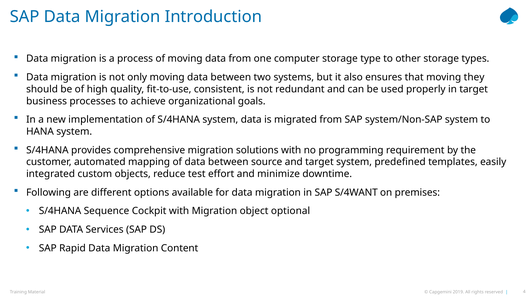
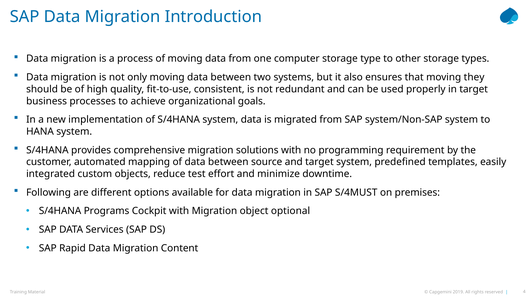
S/4WANT: S/4WANT -> S/4MUST
Sequence: Sequence -> Programs
